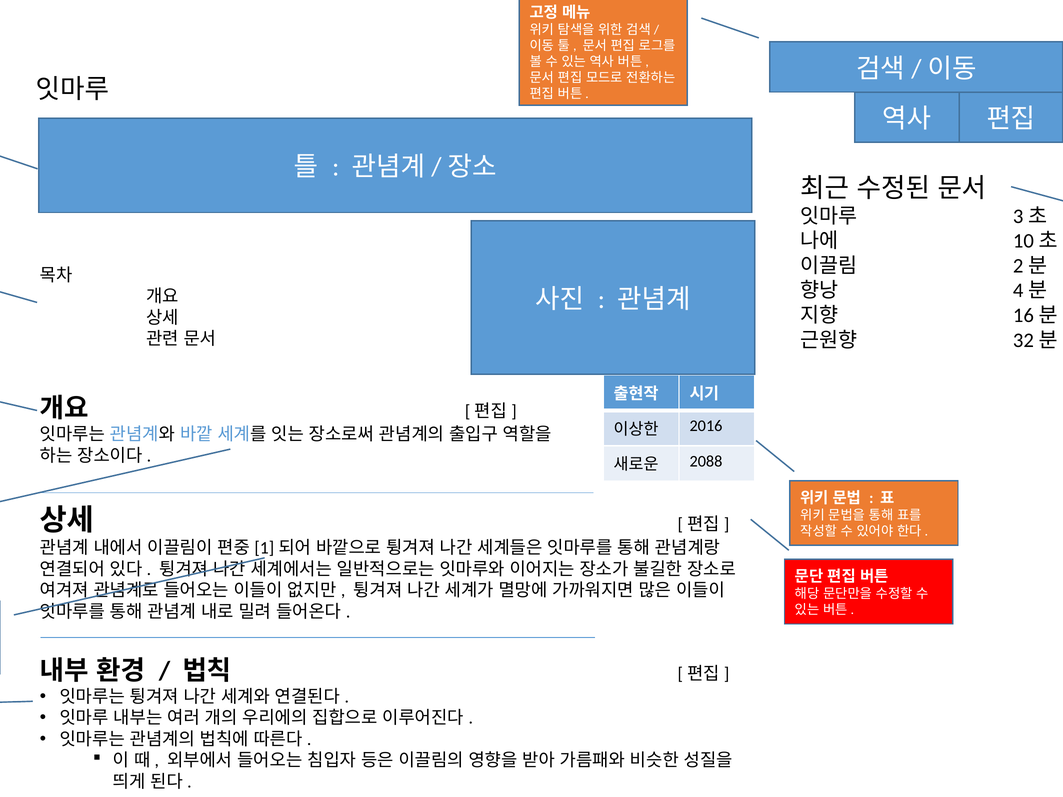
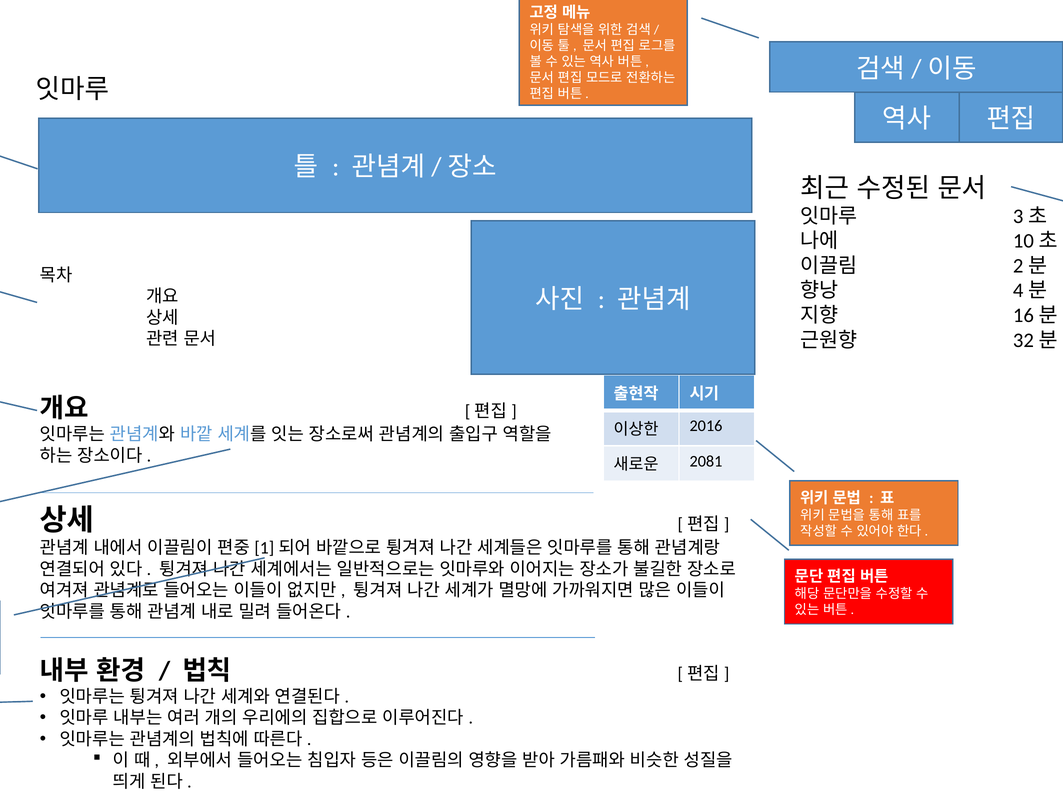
2088: 2088 -> 2081
